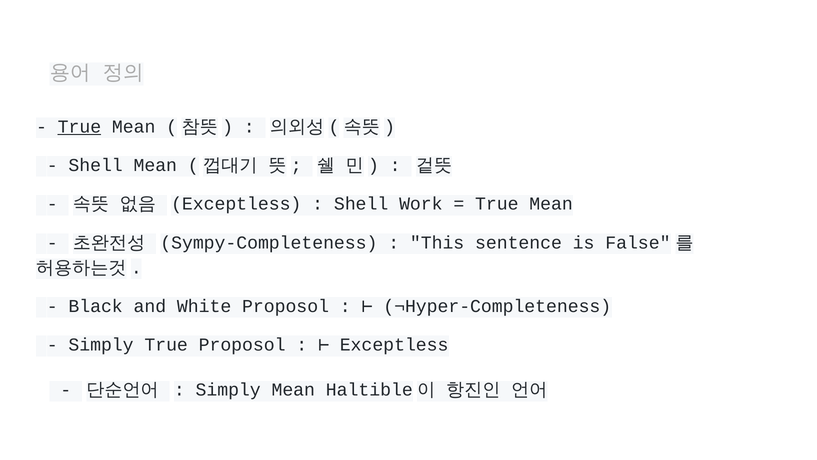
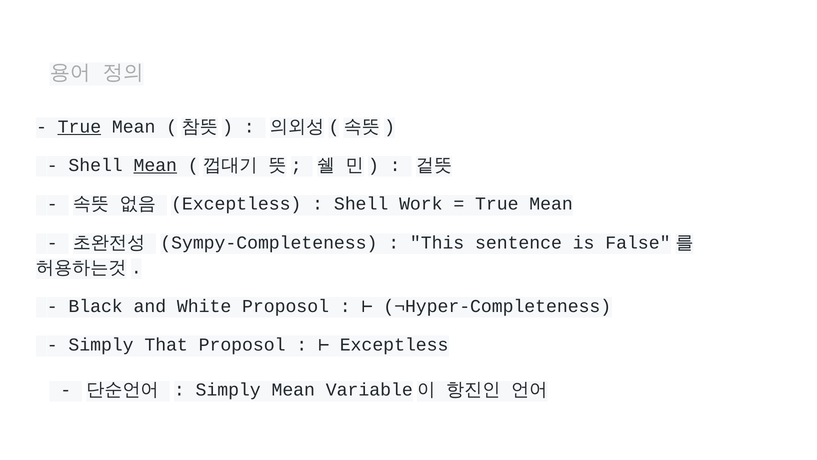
Mean at (155, 165) underline: none -> present
Simply True: True -> That
Haltible: Haltible -> Variable
